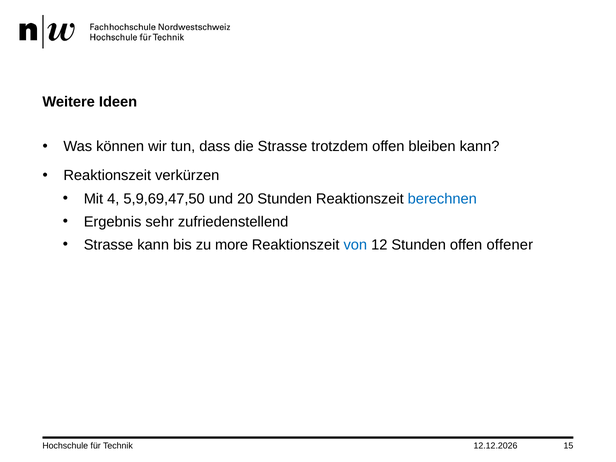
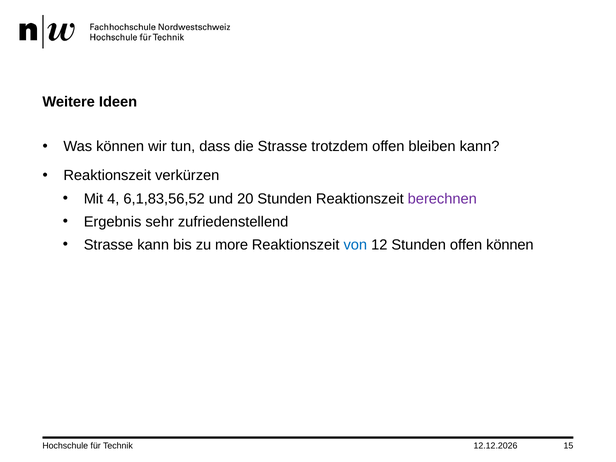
5,9,69,47,50: 5,9,69,47,50 -> 6,1,83,56,52
berechnen colour: blue -> purple
offen offener: offener -> können
